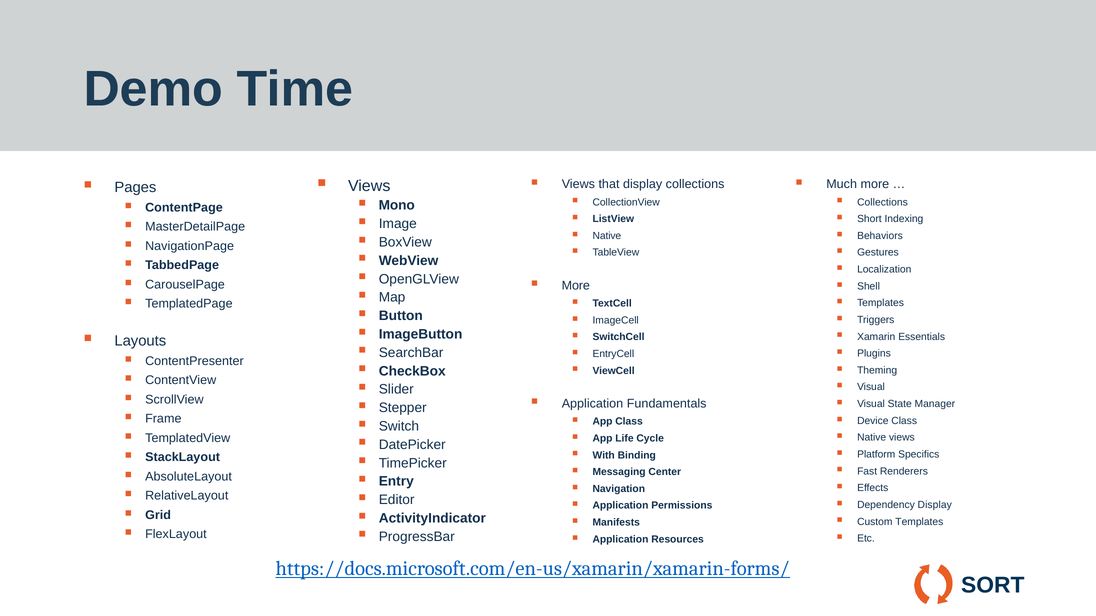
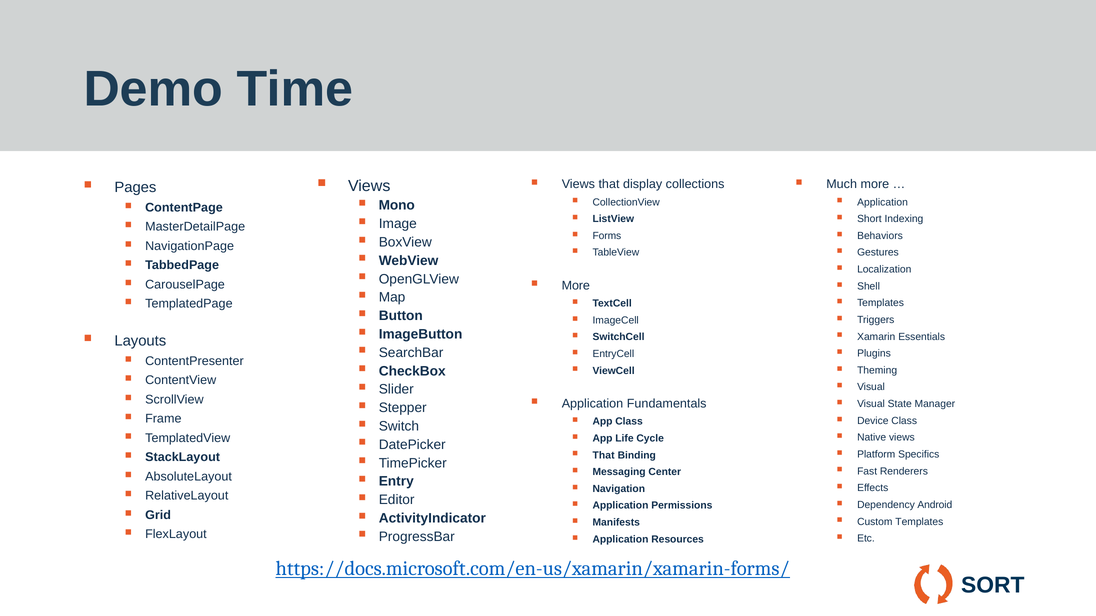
Collections at (883, 202): Collections -> Application
Native at (607, 236): Native -> Forms
With at (604, 455): With -> That
Dependency Display: Display -> Android
